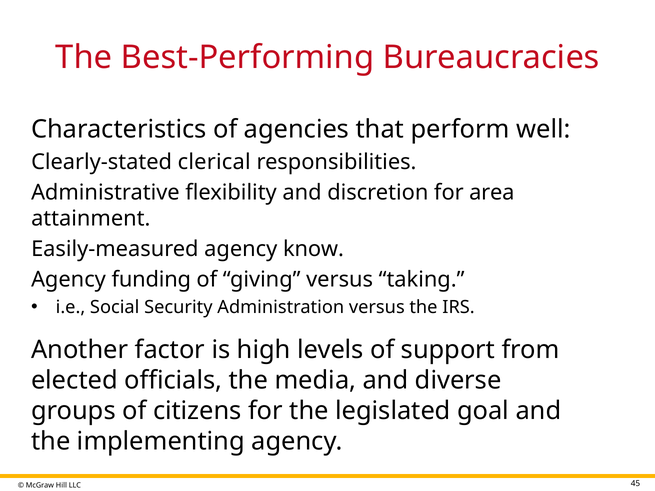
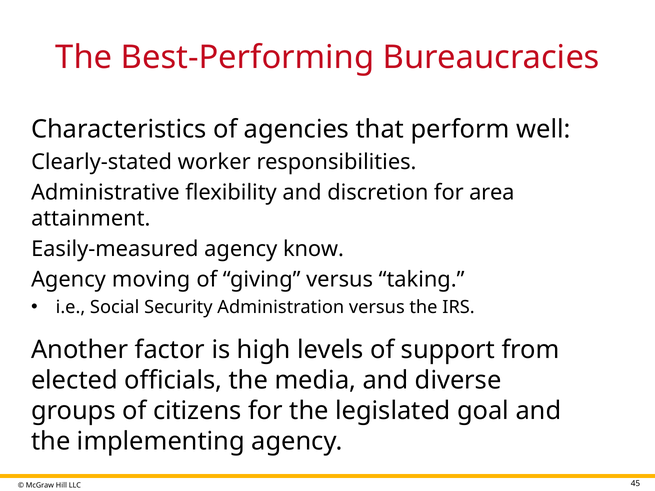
clerical: clerical -> worker
funding: funding -> moving
